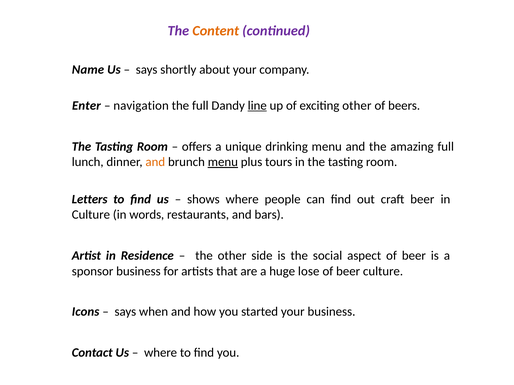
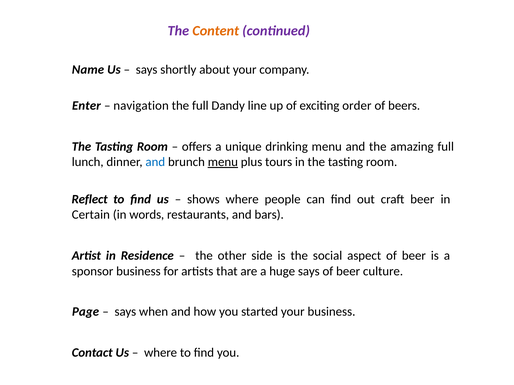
line underline: present -> none
exciting other: other -> order
and at (155, 162) colour: orange -> blue
Letters: Letters -> Reflect
Culture at (91, 215): Culture -> Certain
huge lose: lose -> says
Icons: Icons -> Page
